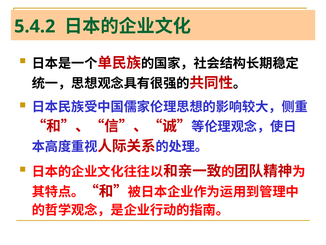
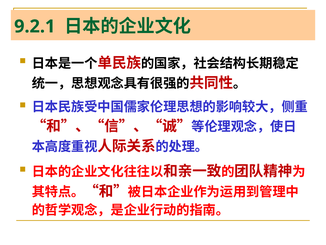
5.4.2: 5.4.2 -> 9.2.1
